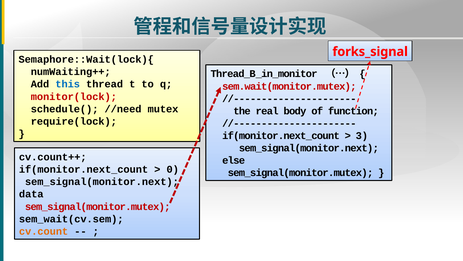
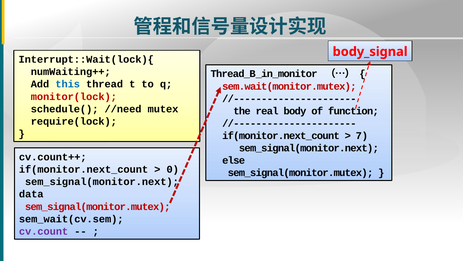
forks_signal: forks_signal -> body_signal
Semaphore::Wait(lock){: Semaphore::Wait(lock){ -> Interrupt::Wait(lock){
3: 3 -> 7
cv.count colour: orange -> purple
